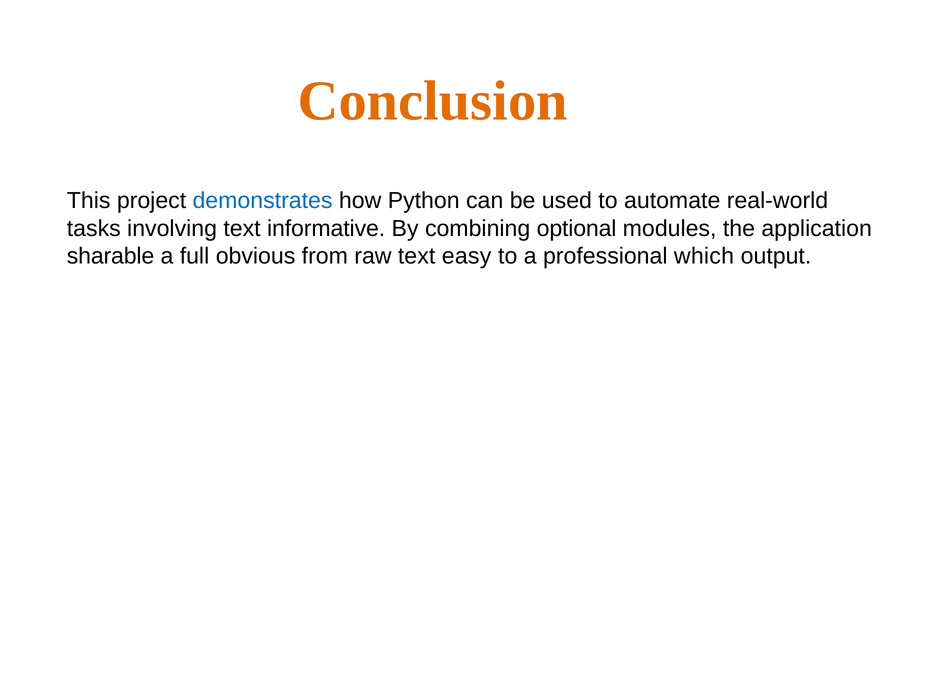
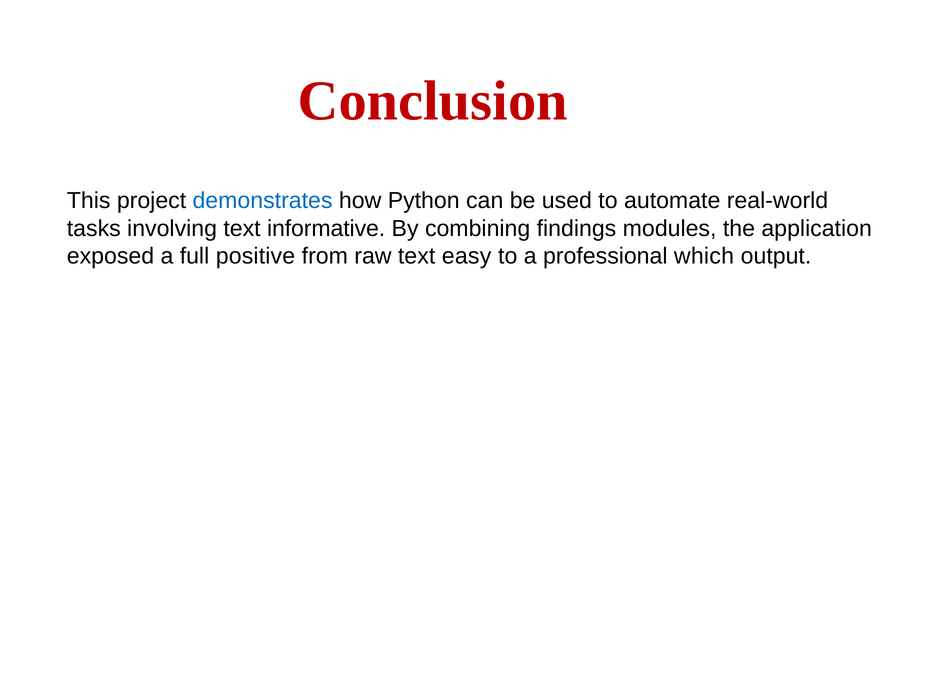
Conclusion colour: orange -> red
optional: optional -> findings
sharable: sharable -> exposed
obvious: obvious -> positive
